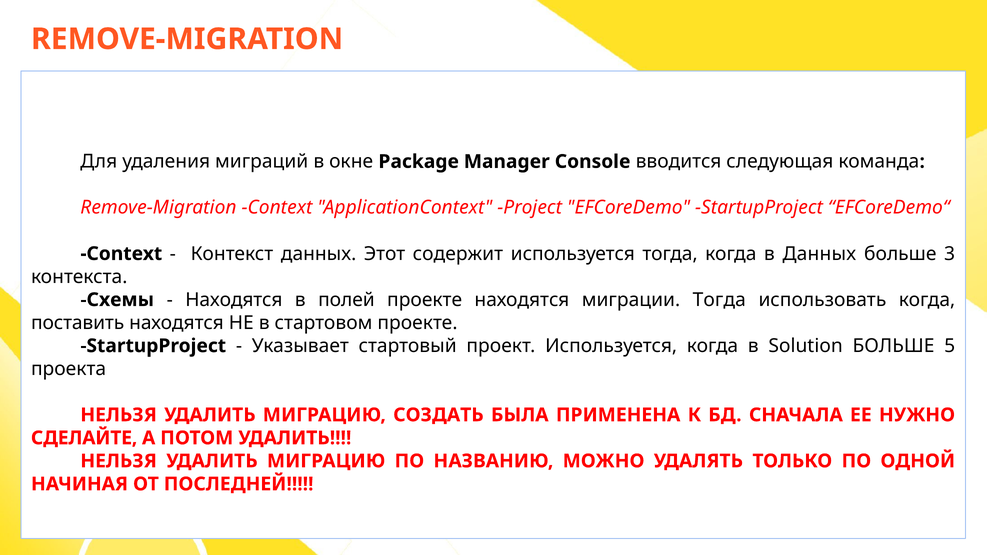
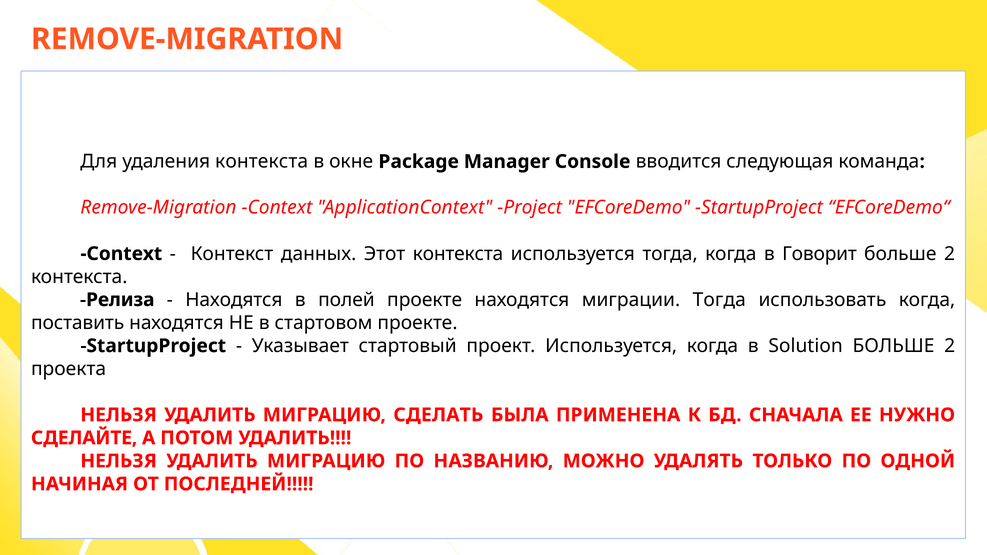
удаления миграций: миграций -> контекста
Этот содержит: содержит -> контекста
в Данных: Данных -> Говорит
3 at (950, 254): 3 -> 2
Схемы: Схемы -> Релиза
Solution БОЛЬШЕ 5: 5 -> 2
СОЗДАТЬ: СОЗДАТЬ -> СДЕЛАТЬ
